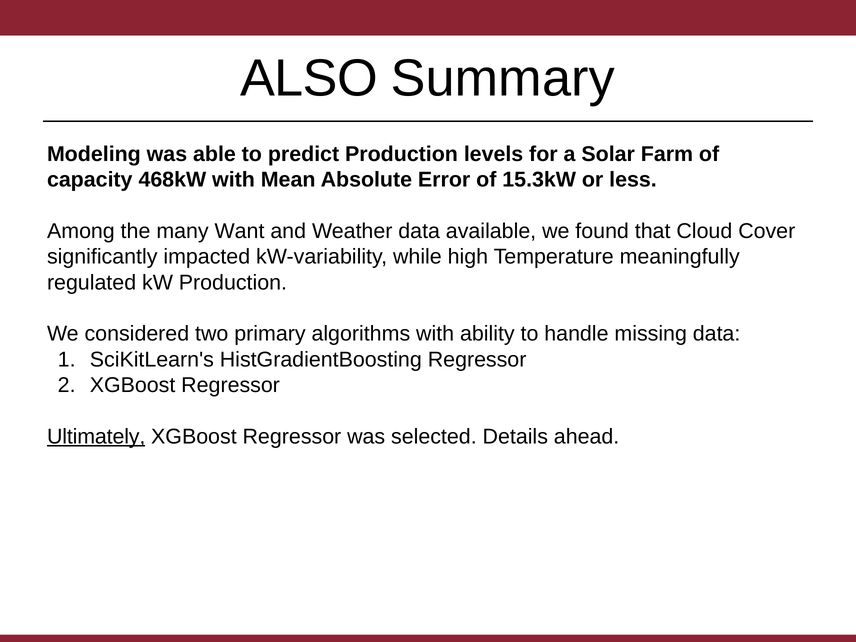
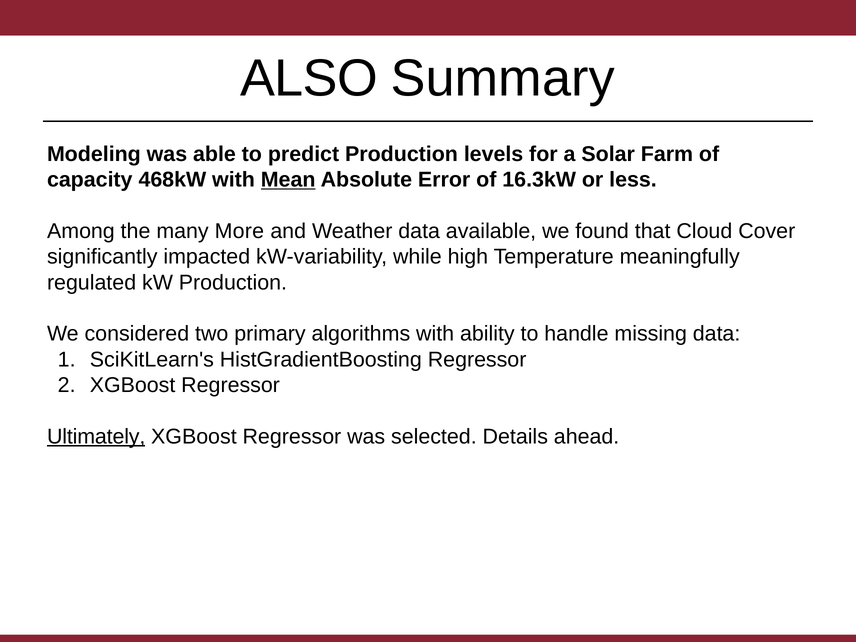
Mean underline: none -> present
15.3kW: 15.3kW -> 16.3kW
Want: Want -> More
